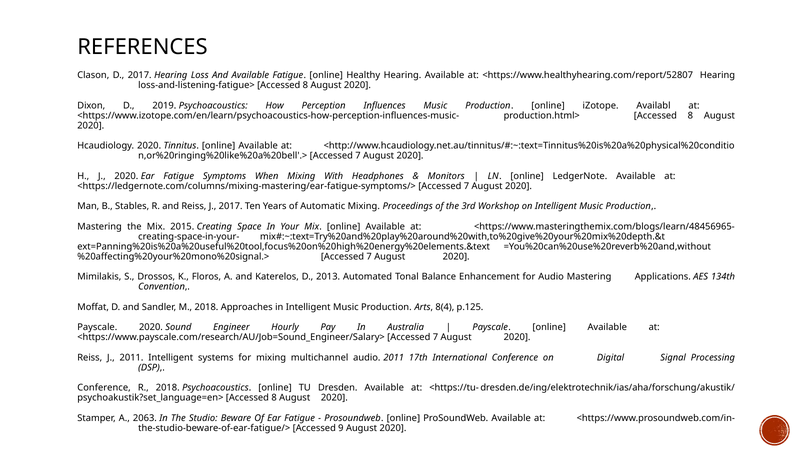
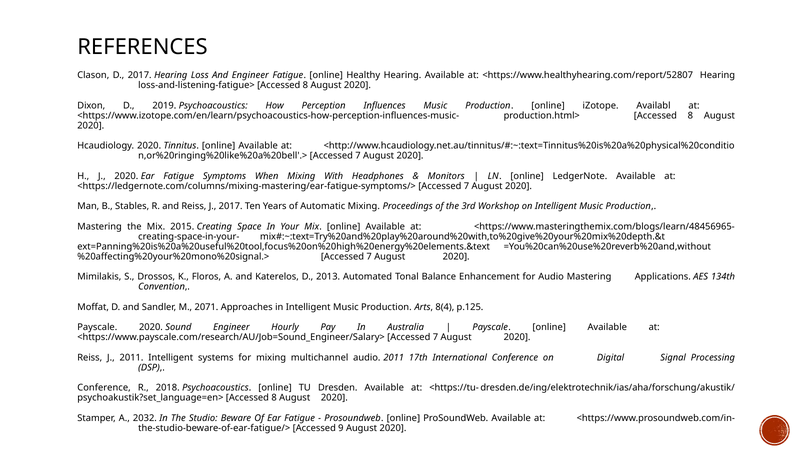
And Available: Available -> Engineer
M 2018: 2018 -> 2071
2063: 2063 -> 2032
